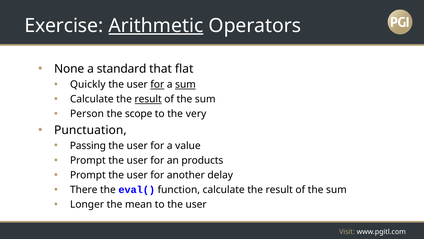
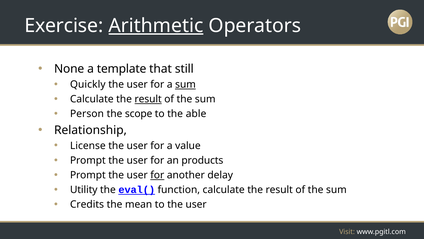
standard: standard -> template
flat: flat -> still
for at (157, 84) underline: present -> none
very: very -> able
Punctuation: Punctuation -> Relationship
Passing: Passing -> License
for at (157, 175) underline: none -> present
There: There -> Utility
eval( underline: none -> present
Longer: Longer -> Credits
